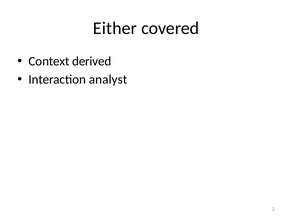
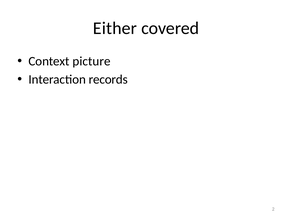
derived: derived -> picture
analyst: analyst -> records
